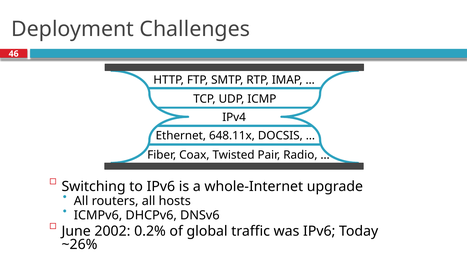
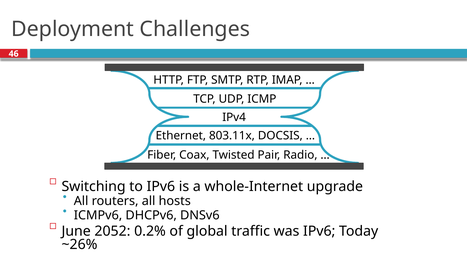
648.11x: 648.11x -> 803.11x
2002: 2002 -> 2052
